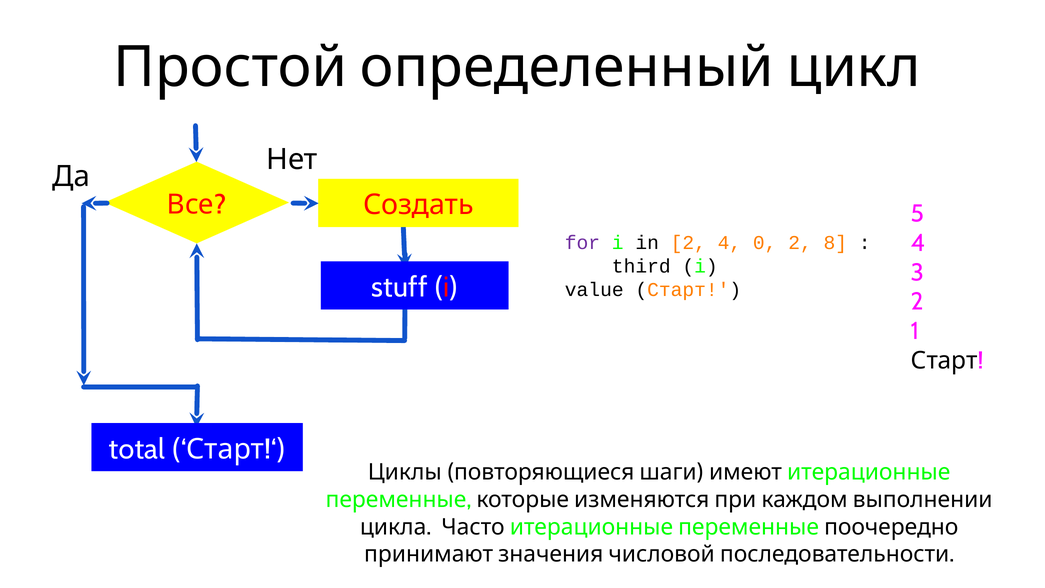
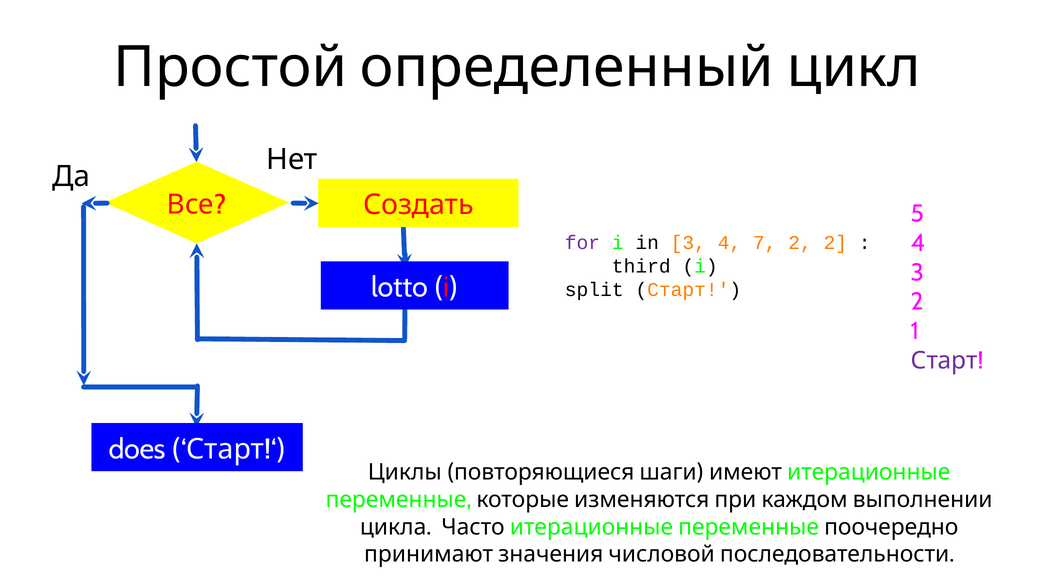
in 2: 2 -> 3
0: 0 -> 7
2 8: 8 -> 2
stuff: stuff -> lotto
value: value -> split
Старт at (944, 361) colour: black -> purple
total: total -> does
